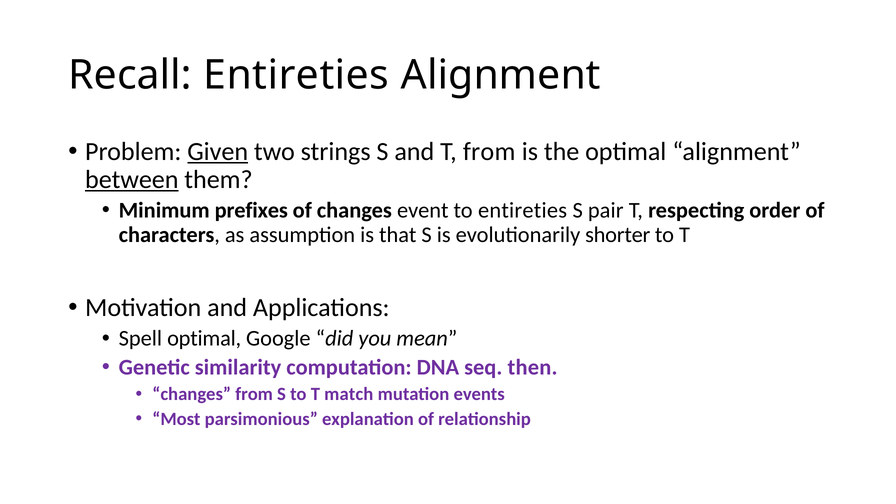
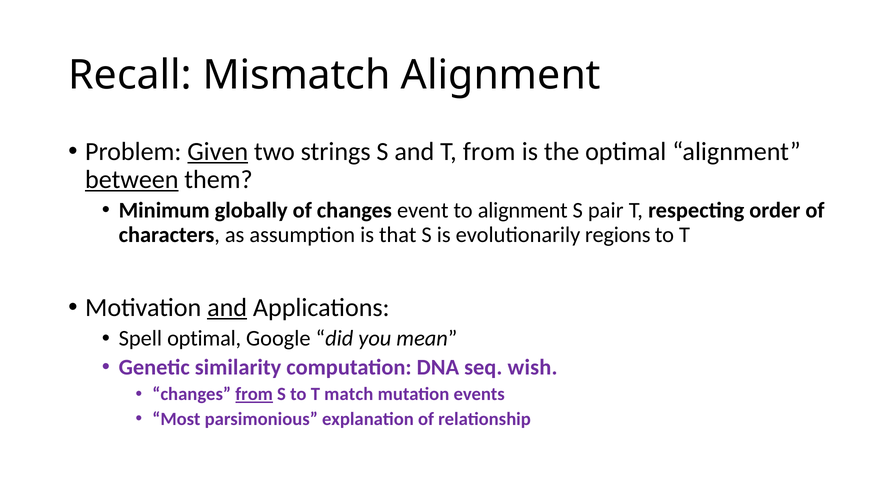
Recall Entireties: Entireties -> Mismatch
prefixes: prefixes -> globally
to entireties: entireties -> alignment
shorter: shorter -> regions
and at (227, 308) underline: none -> present
then: then -> wish
from at (254, 394) underline: none -> present
